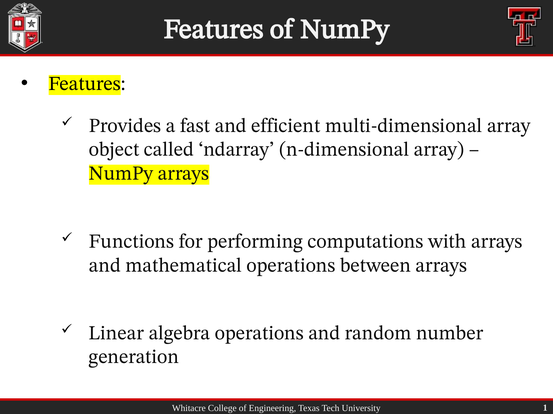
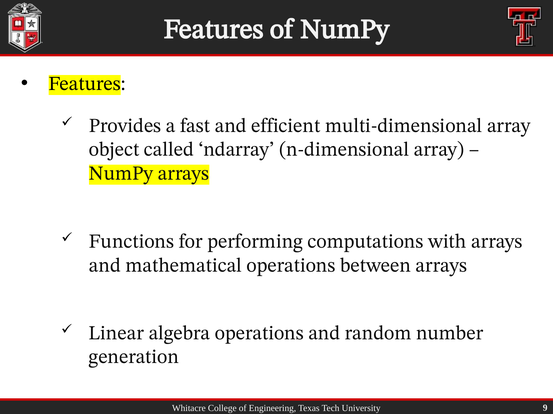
1: 1 -> 9
